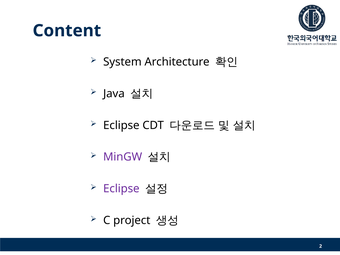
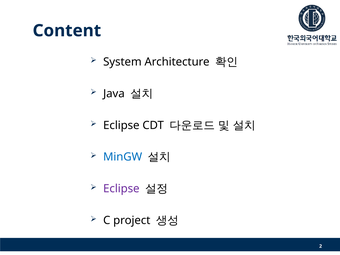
MinGW colour: purple -> blue
